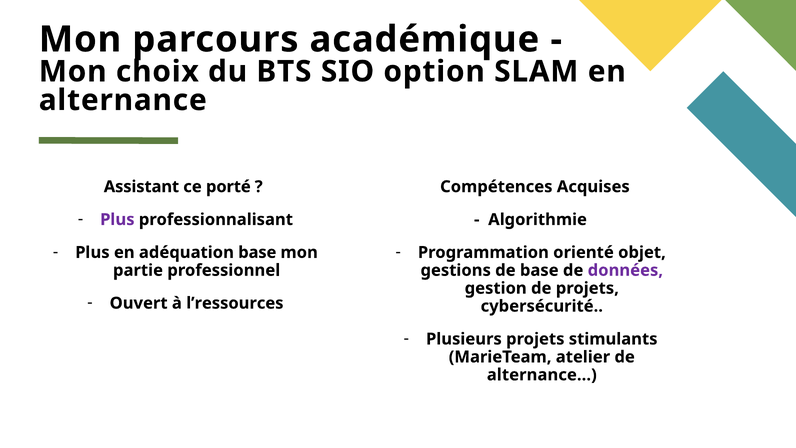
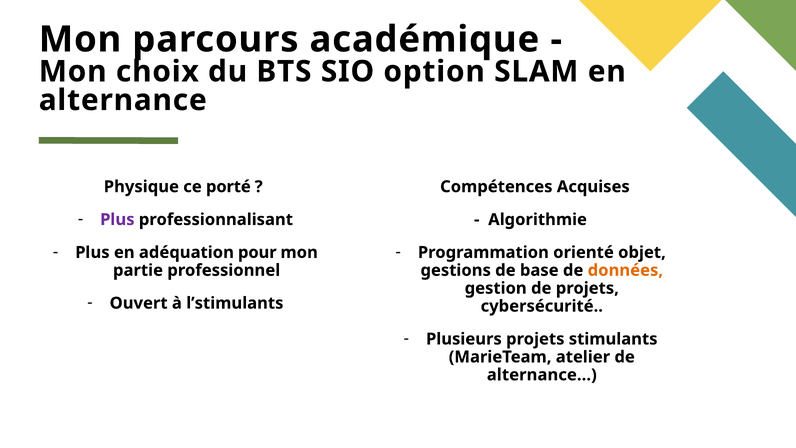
Assistant: Assistant -> Physique
adéquation base: base -> pour
données colour: purple -> orange
l’ressources: l’ressources -> l’stimulants
